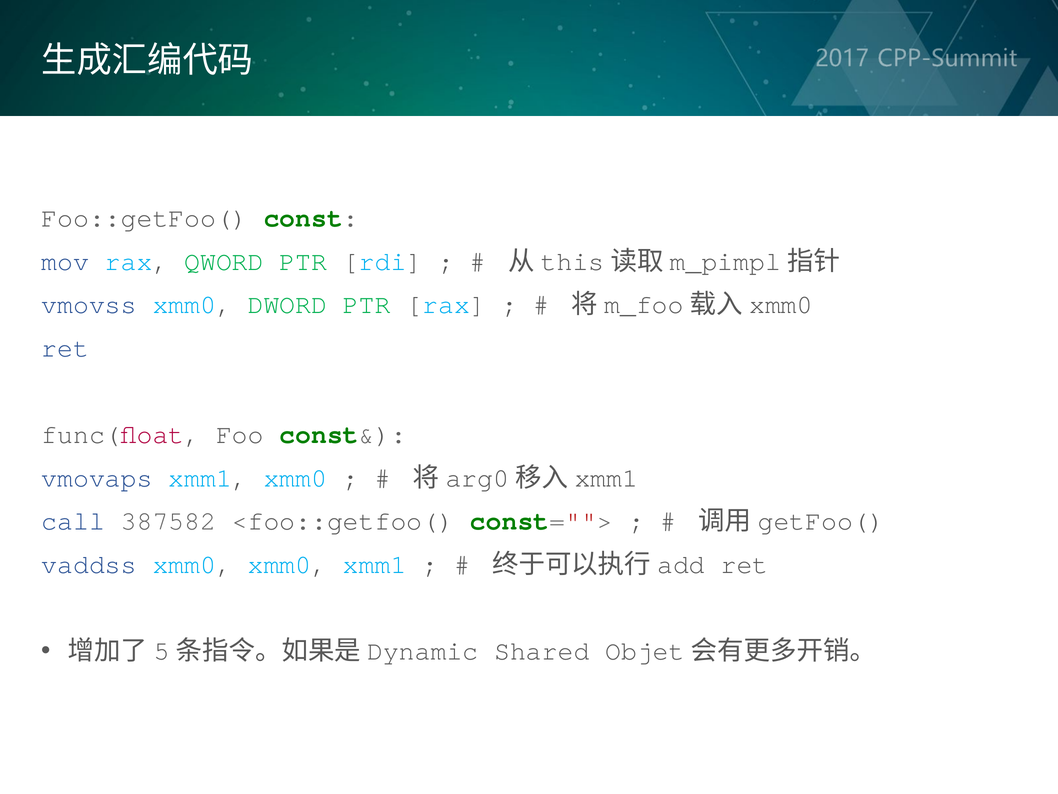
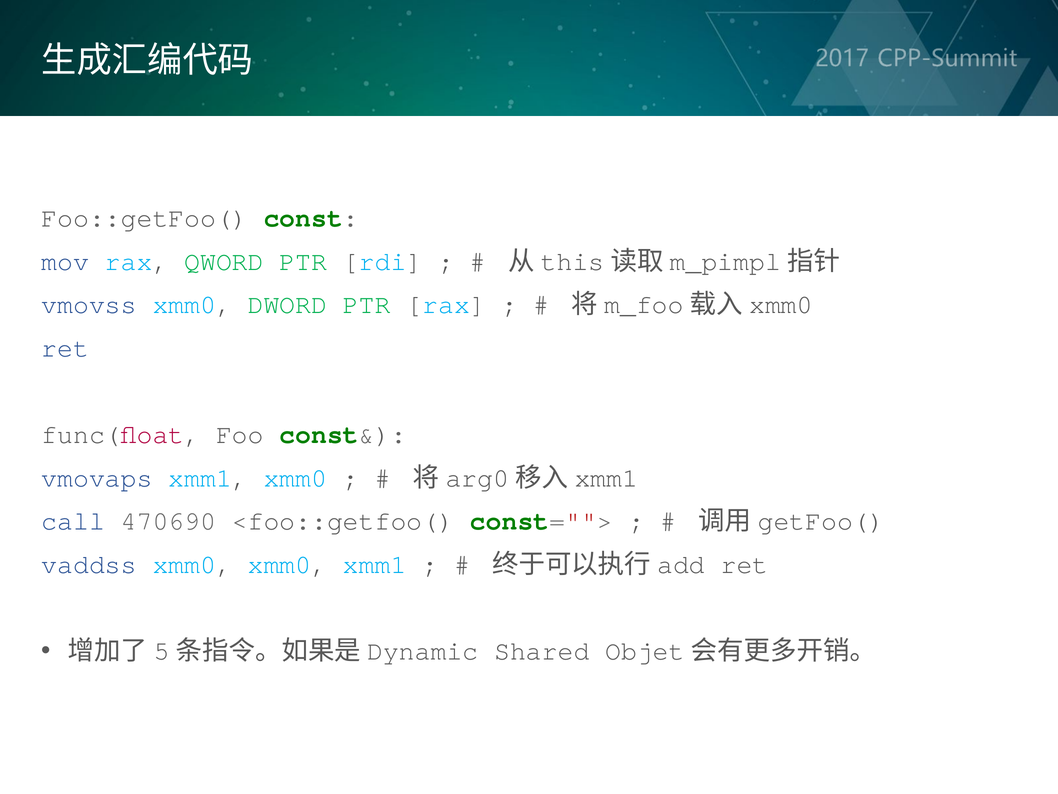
387582: 387582 -> 470690
